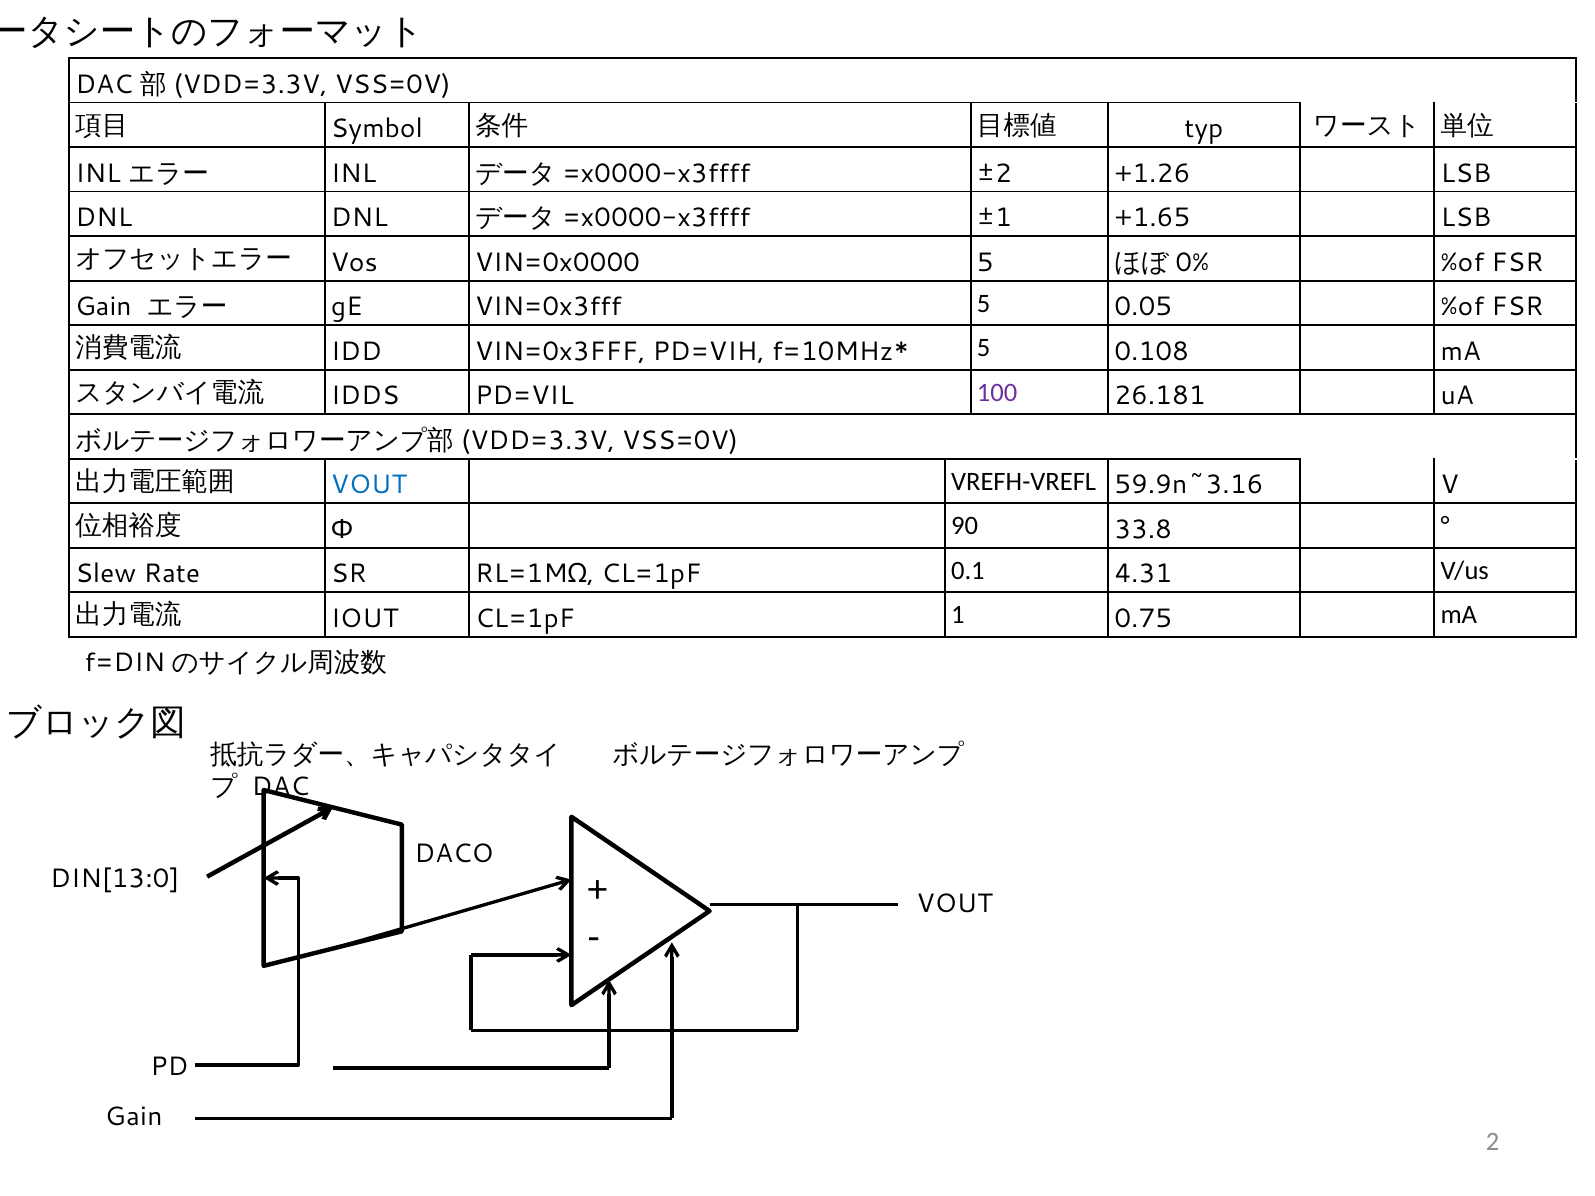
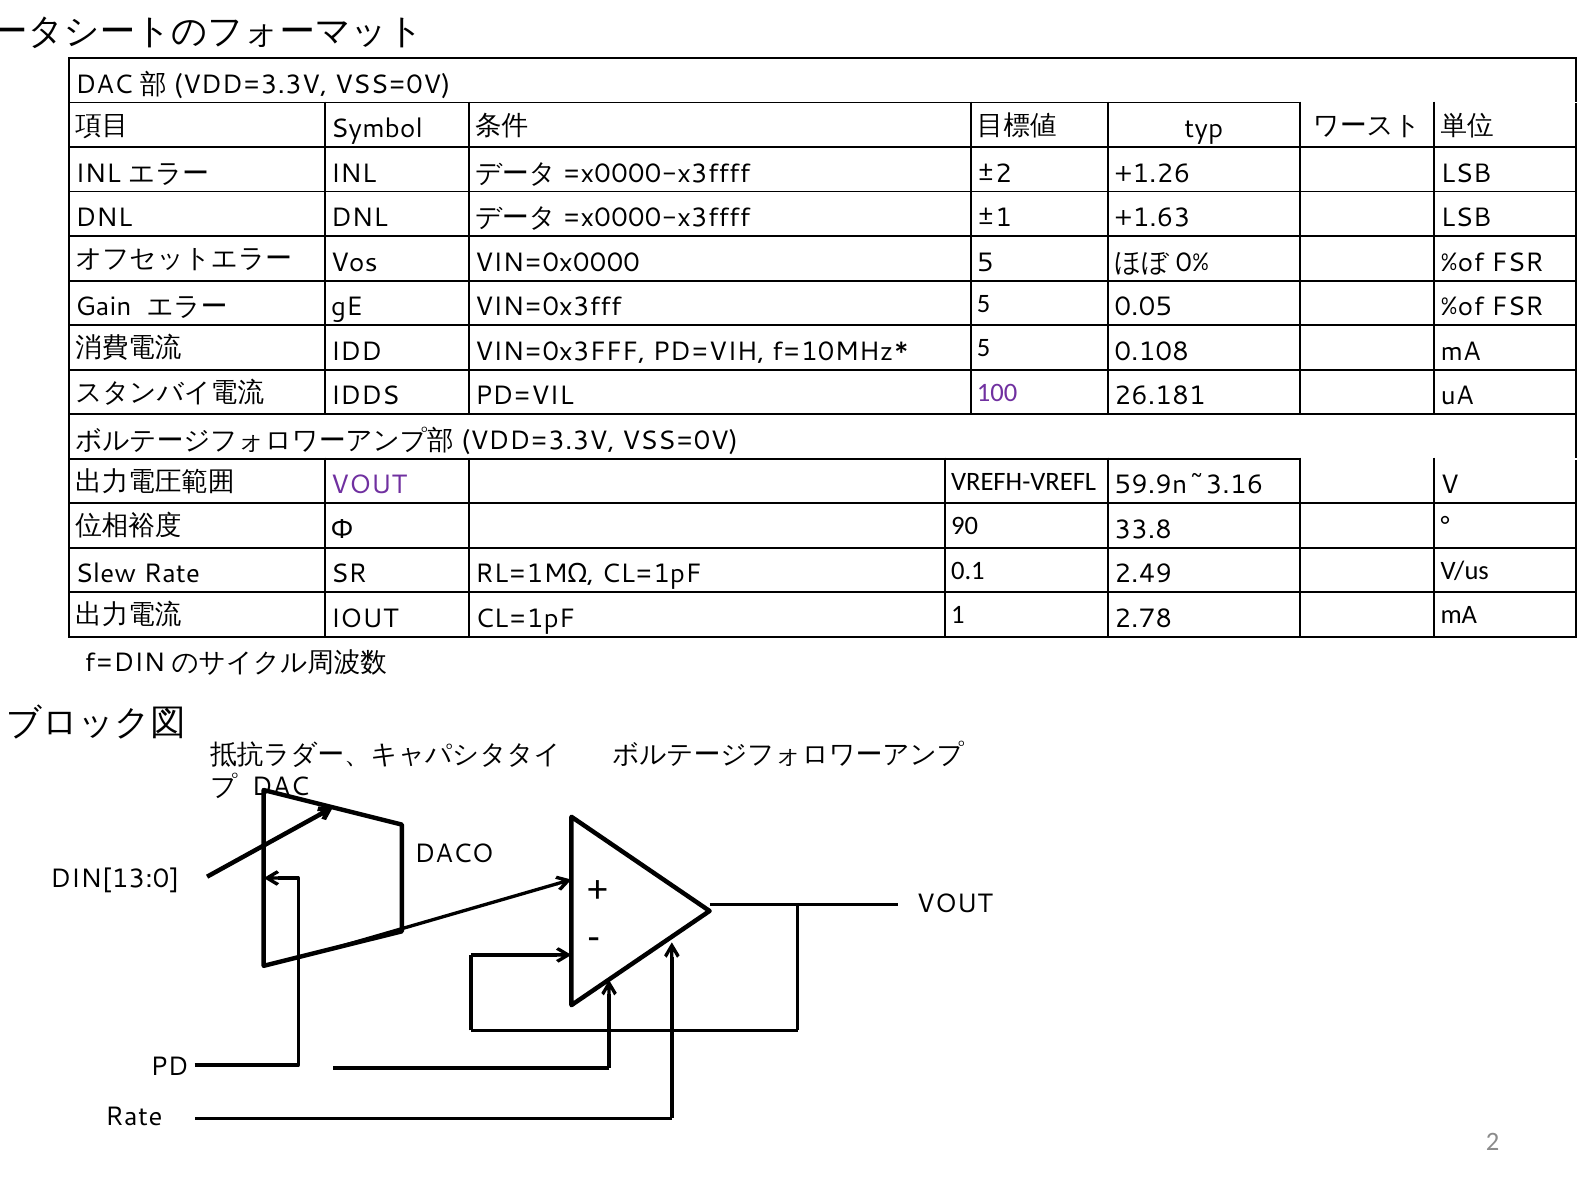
+1.65: +1.65 -> +1.63
VOUT at (369, 485) colour: blue -> purple
4.31: 4.31 -> 2.49
0.75: 0.75 -> 2.78
Gain at (134, 1117): Gain -> Rate
